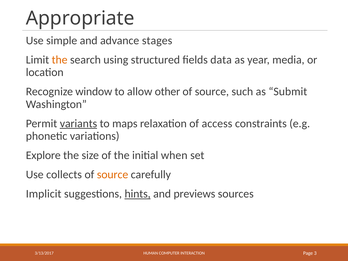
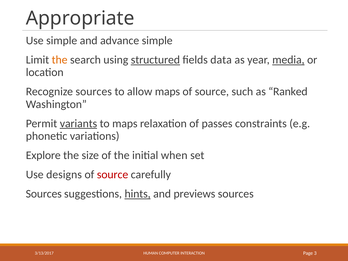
advance stages: stages -> simple
structured underline: none -> present
media underline: none -> present
Recognize window: window -> sources
allow other: other -> maps
Submit: Submit -> Ranked
access: access -> passes
collects: collects -> designs
source at (113, 175) colour: orange -> red
Implicit at (44, 194): Implicit -> Sources
